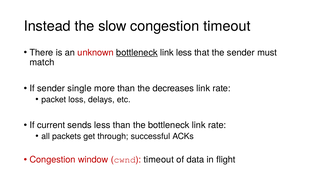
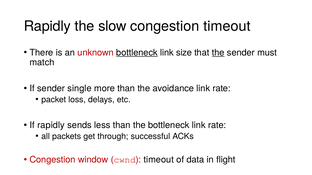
Instead at (47, 26): Instead -> Rapidly
link less: less -> size
the at (218, 53) underline: none -> present
decreases: decreases -> avoidance
If current: current -> rapidly
